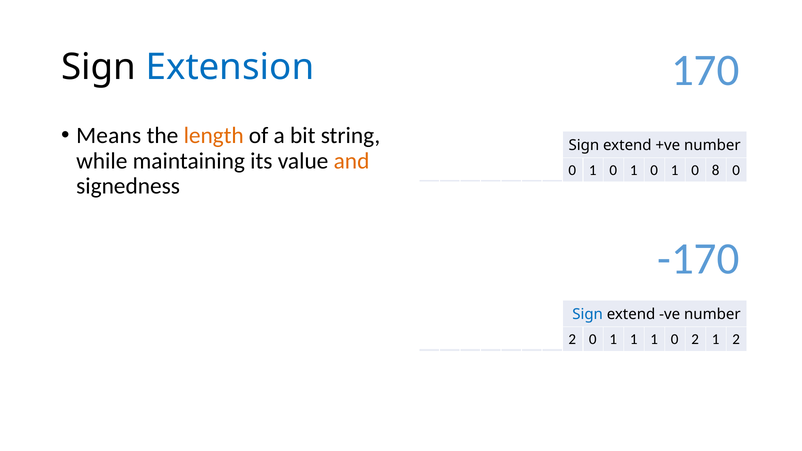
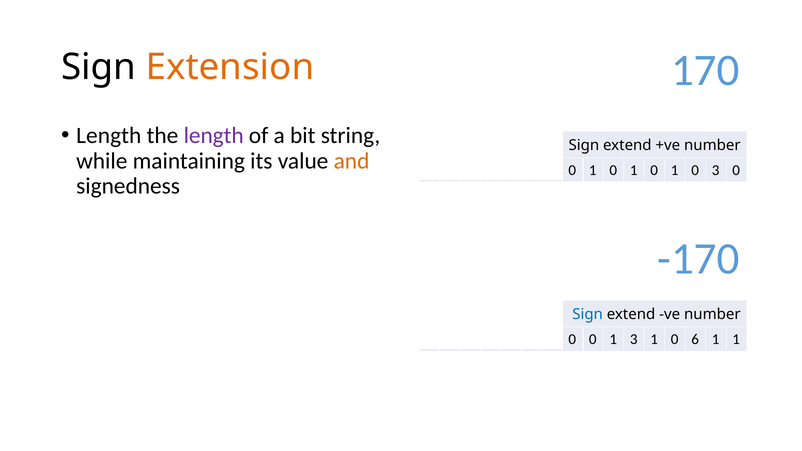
Extension colour: blue -> orange
Means at (109, 136): Means -> Length
length at (214, 136) colour: orange -> purple
0 8: 8 -> 3
2 at (572, 339): 2 -> 0
0 1 1: 1 -> 3
0 2: 2 -> 6
2 at (736, 339): 2 -> 1
